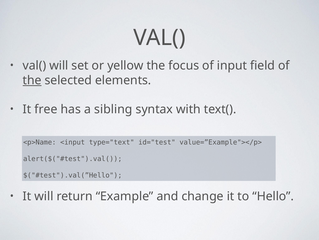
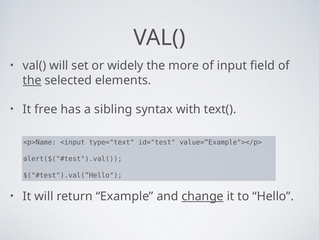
yellow: yellow -> widely
focus: focus -> more
change underline: none -> present
